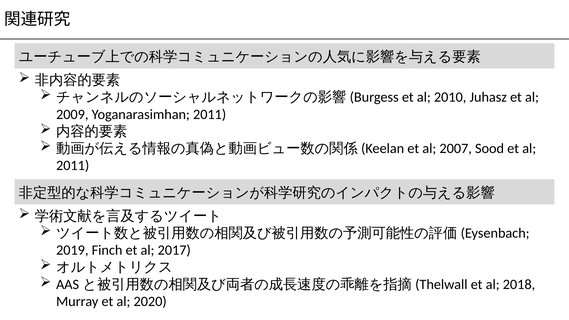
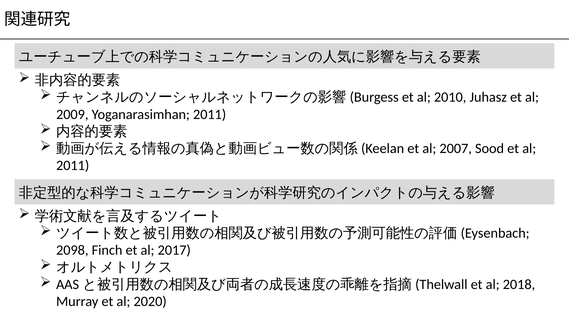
2019: 2019 -> 2098
